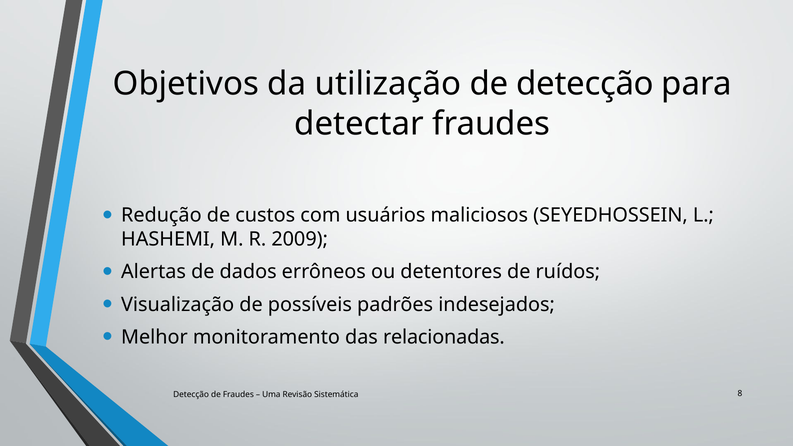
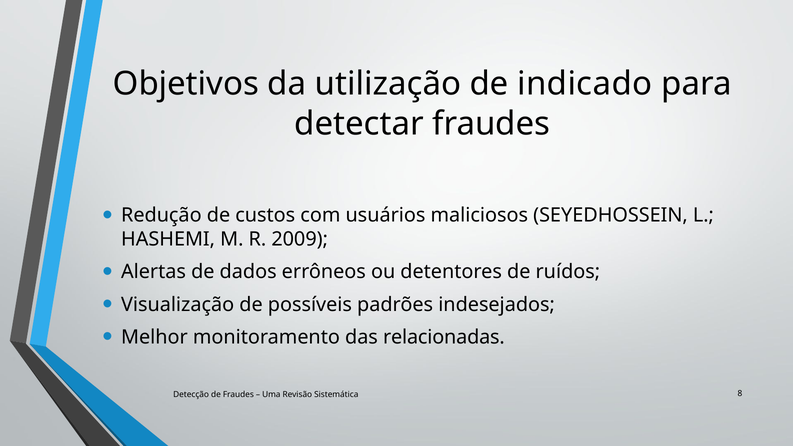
de detecção: detecção -> indicado
